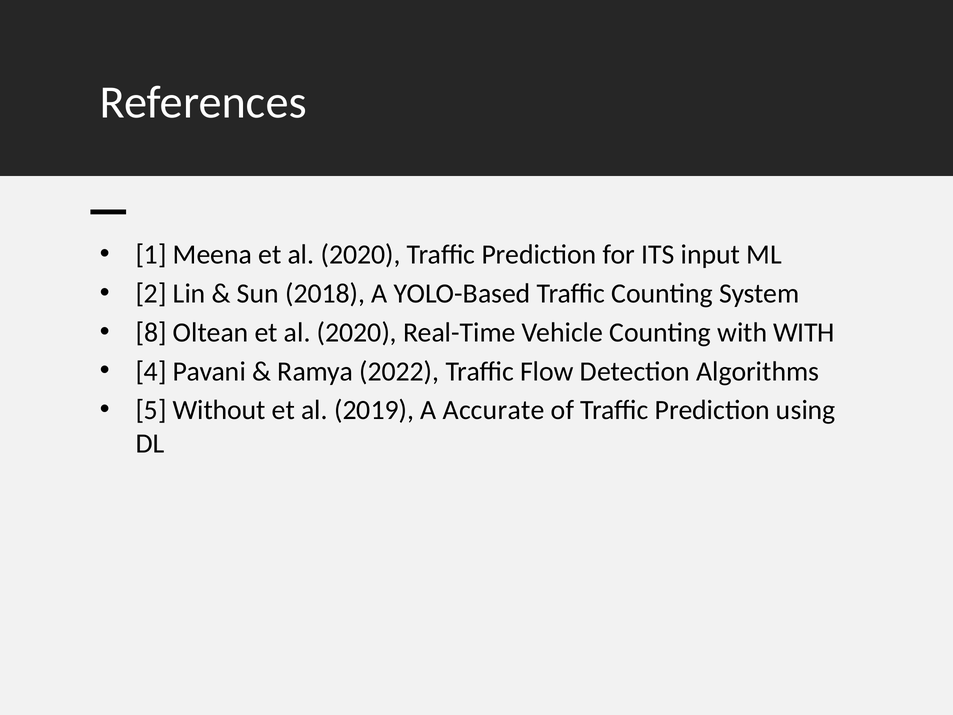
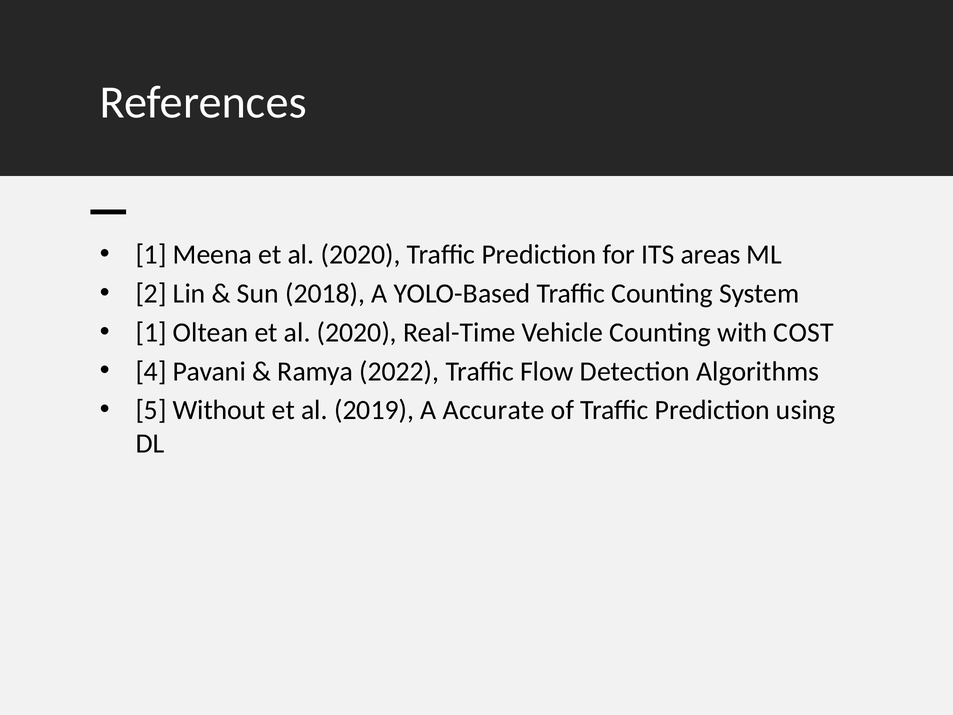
input: input -> areas
8 at (151, 332): 8 -> 1
with WITH: WITH -> COST
